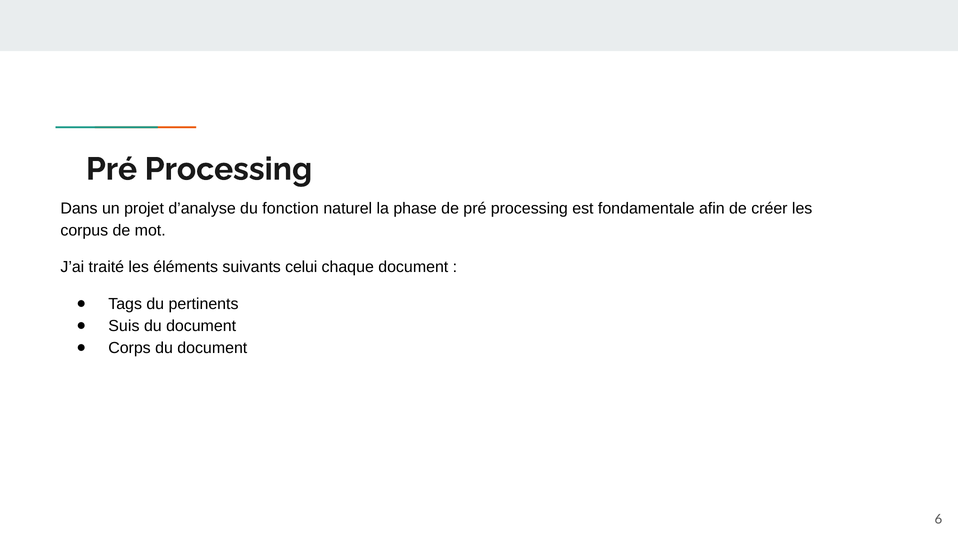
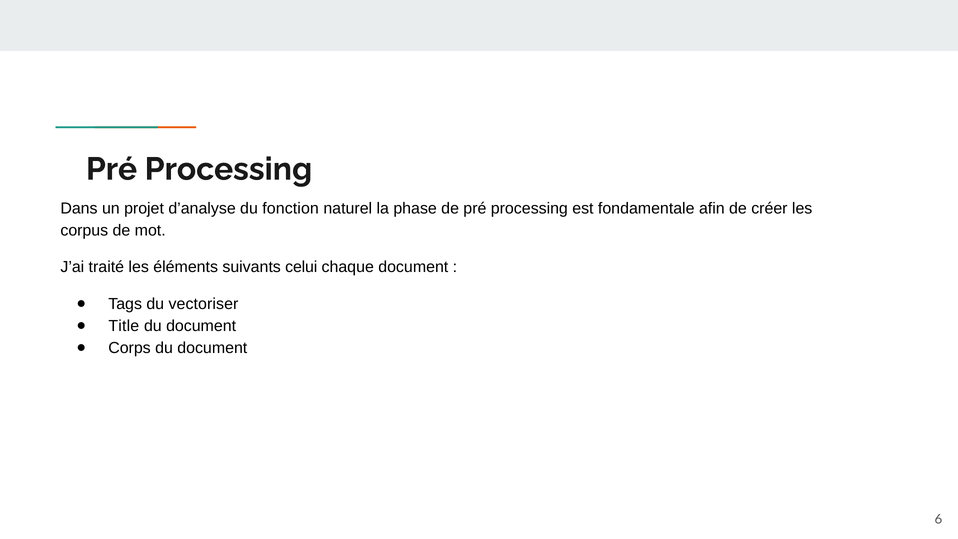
pertinents: pertinents -> vectoriser
Suis: Suis -> Title
